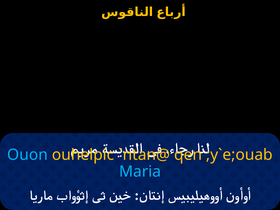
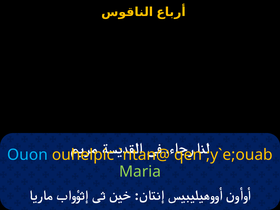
Maria colour: light blue -> light green
